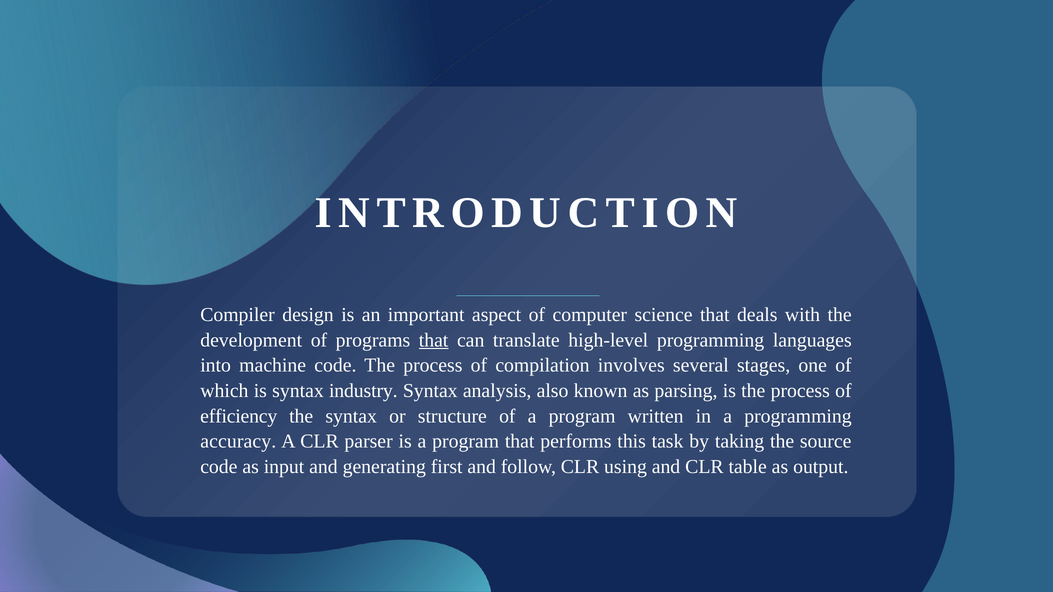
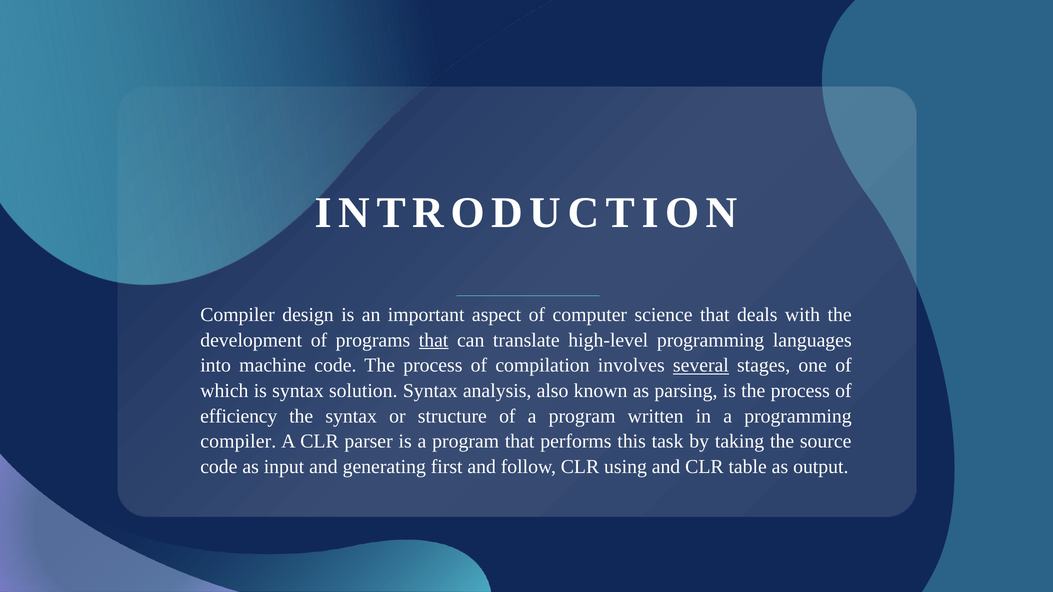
several underline: none -> present
industry: industry -> solution
accuracy at (238, 442): accuracy -> compiler
